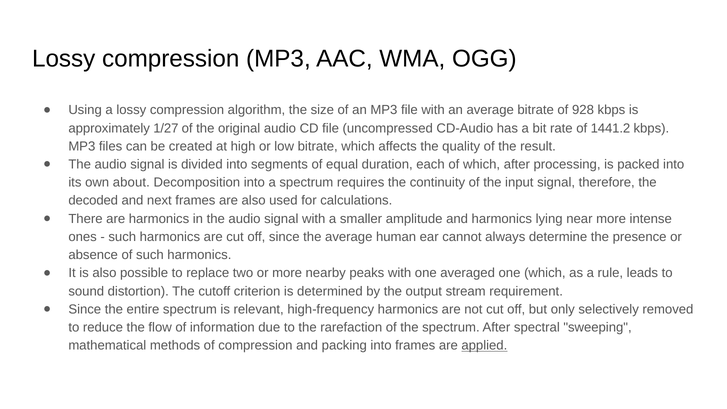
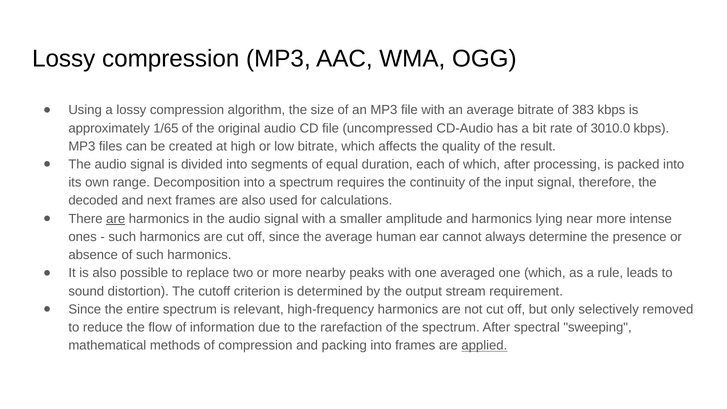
928: 928 -> 383
1/27: 1/27 -> 1/65
1441.2: 1441.2 -> 3010.0
about: about -> range
are at (116, 219) underline: none -> present
